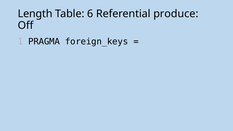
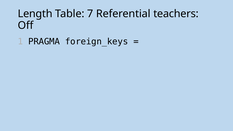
6: 6 -> 7
produce: produce -> teachers
